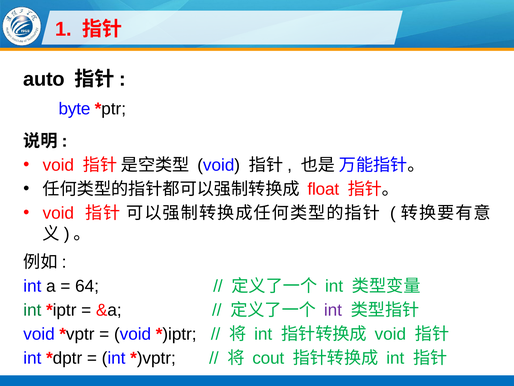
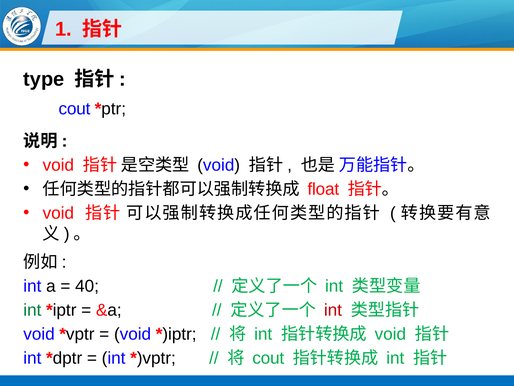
auto: auto -> type
byte at (74, 109): byte -> cout
64: 64 -> 40
int at (333, 310) colour: purple -> red
